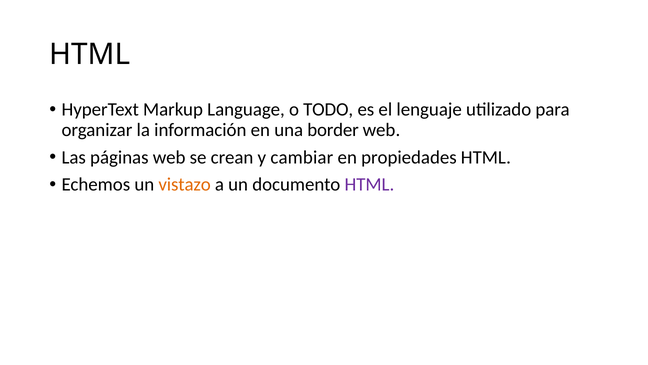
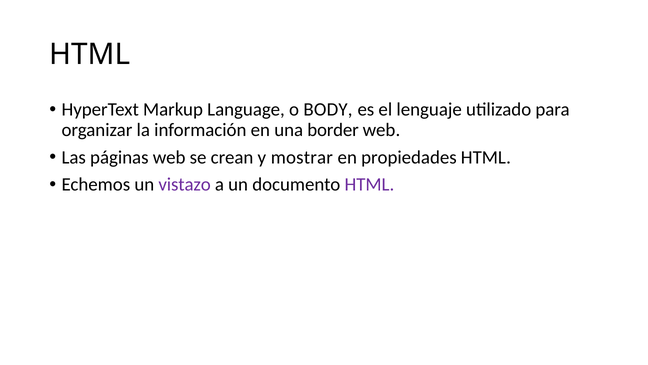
TODO: TODO -> BODY
cambiar: cambiar -> mostrar
vistazo colour: orange -> purple
